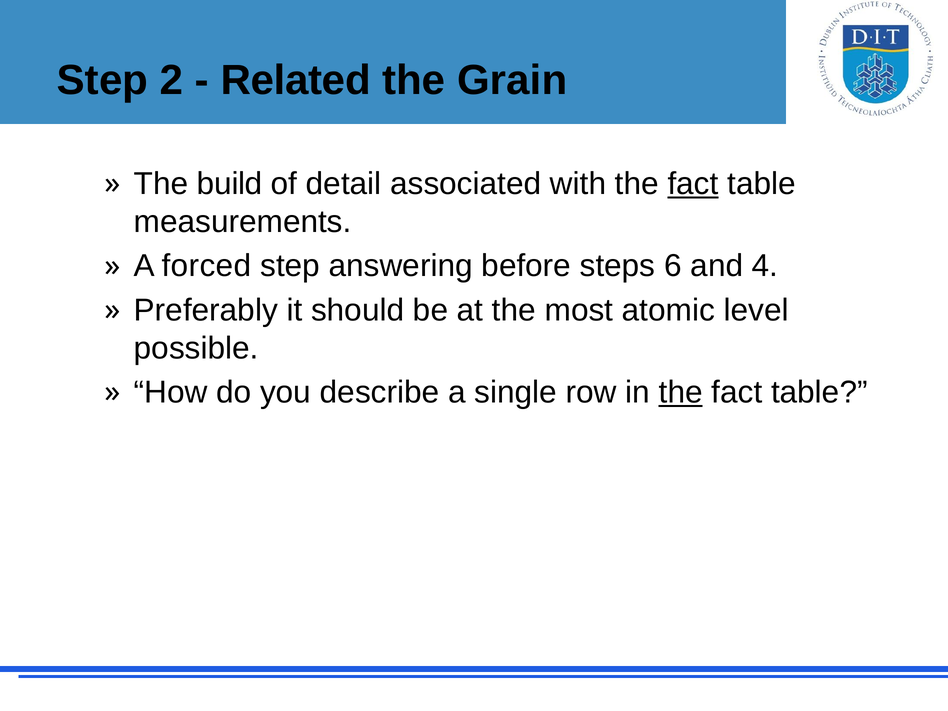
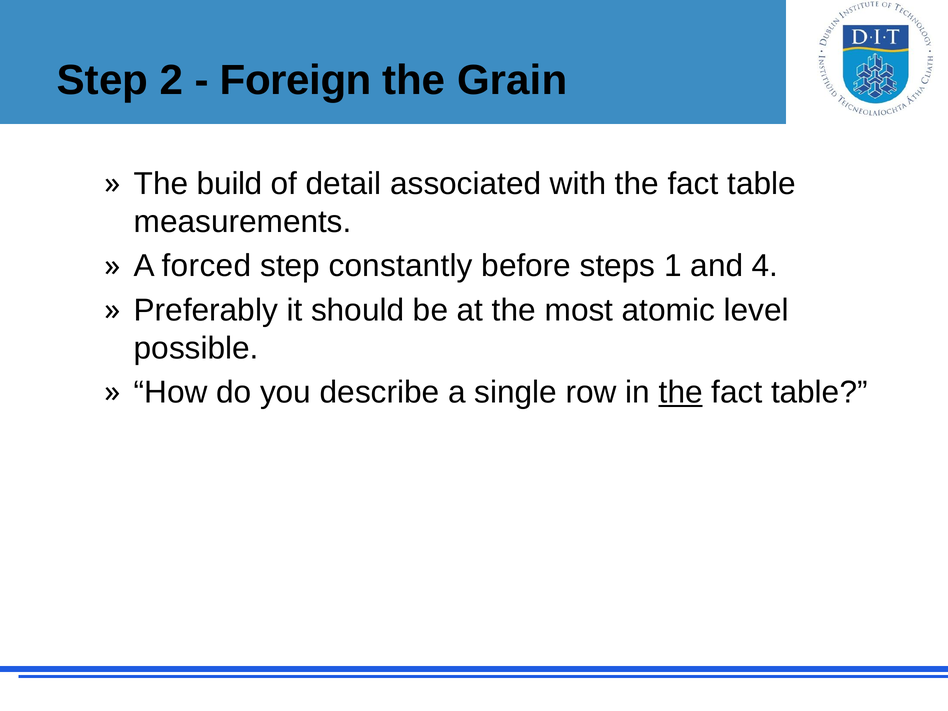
Related: Related -> Foreign
fact at (693, 184) underline: present -> none
answering: answering -> constantly
6: 6 -> 1
